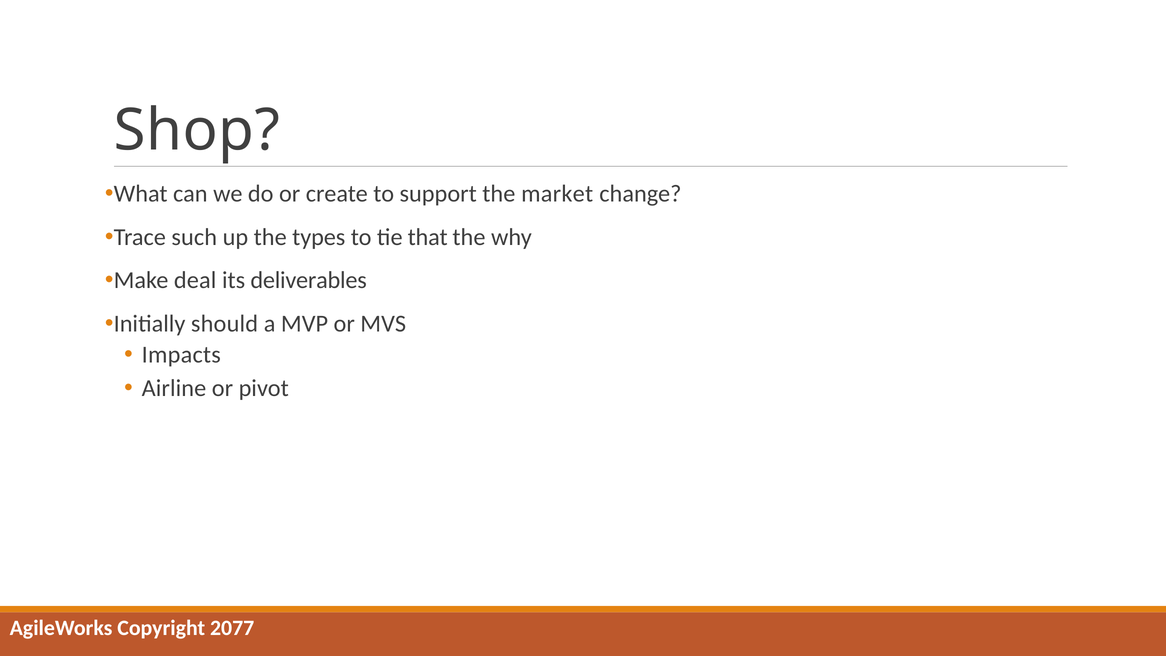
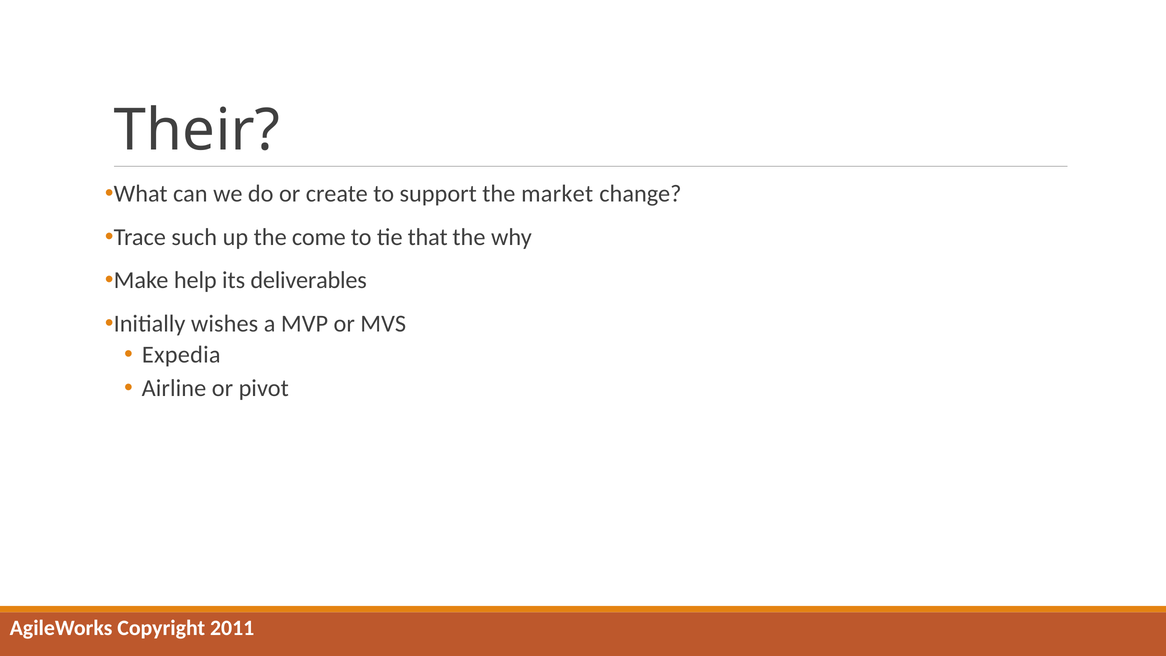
Shop: Shop -> Their
types: types -> come
deal: deal -> help
should: should -> wishes
Impacts: Impacts -> Expedia
2077: 2077 -> 2011
